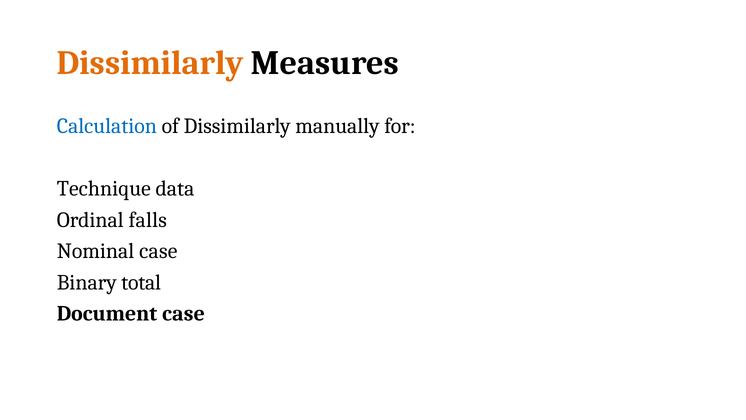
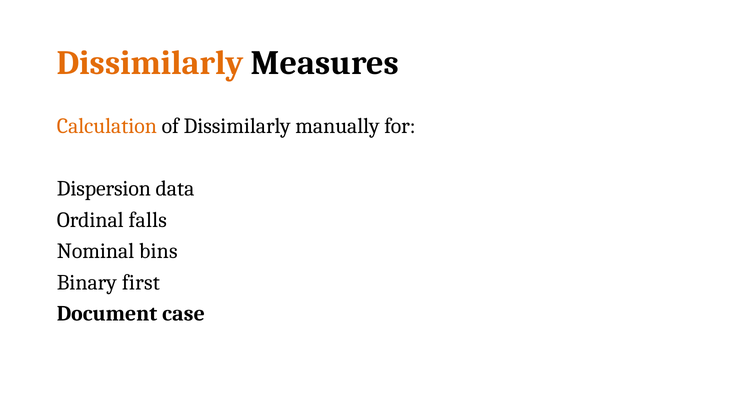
Calculation colour: blue -> orange
Technique: Technique -> Dispersion
Nominal case: case -> bins
total: total -> first
